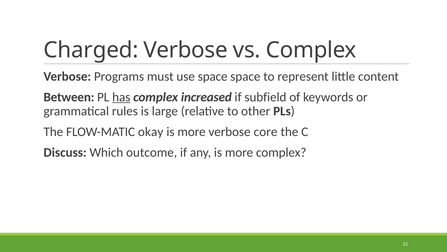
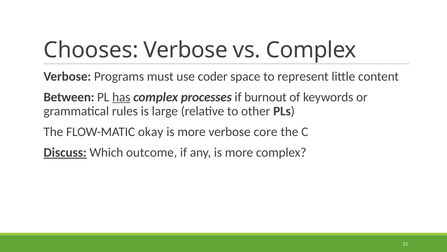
Charged: Charged -> Chooses
use space: space -> coder
increased: increased -> processes
subfield: subfield -> burnout
Discuss underline: none -> present
